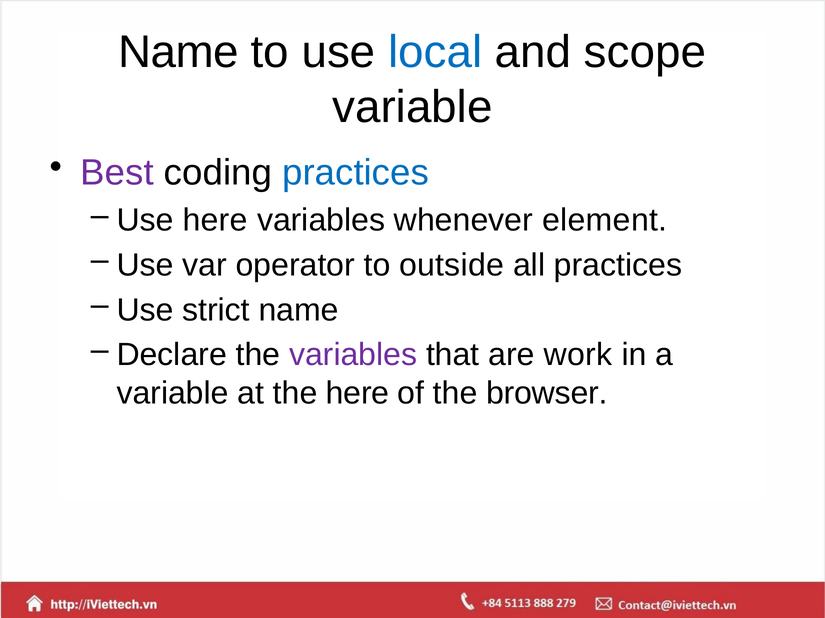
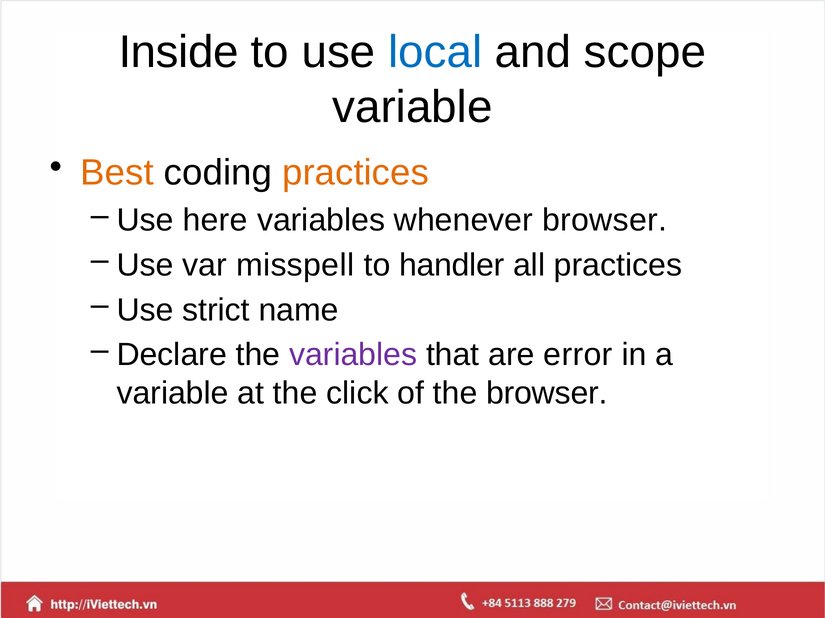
Name at (179, 52): Name -> Inside
Best colour: purple -> orange
practices at (356, 173) colour: blue -> orange
whenever element: element -> browser
operator: operator -> misspell
outside: outside -> handler
work: work -> error
the here: here -> click
